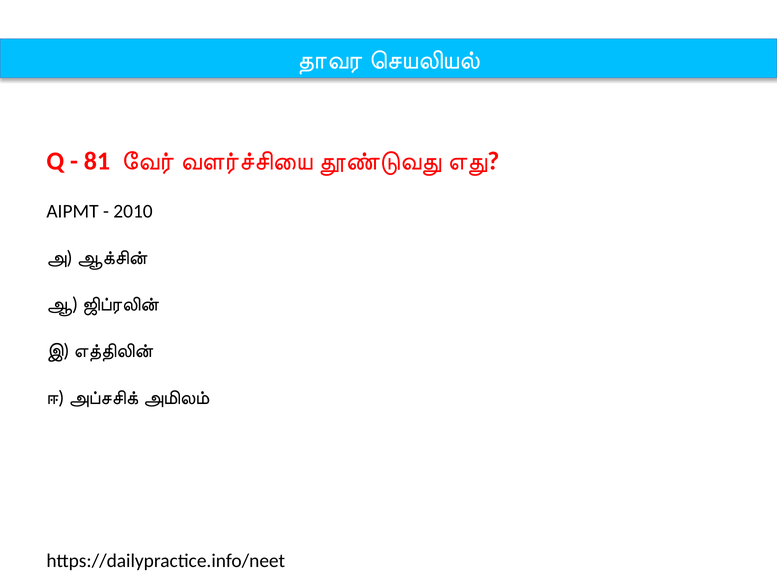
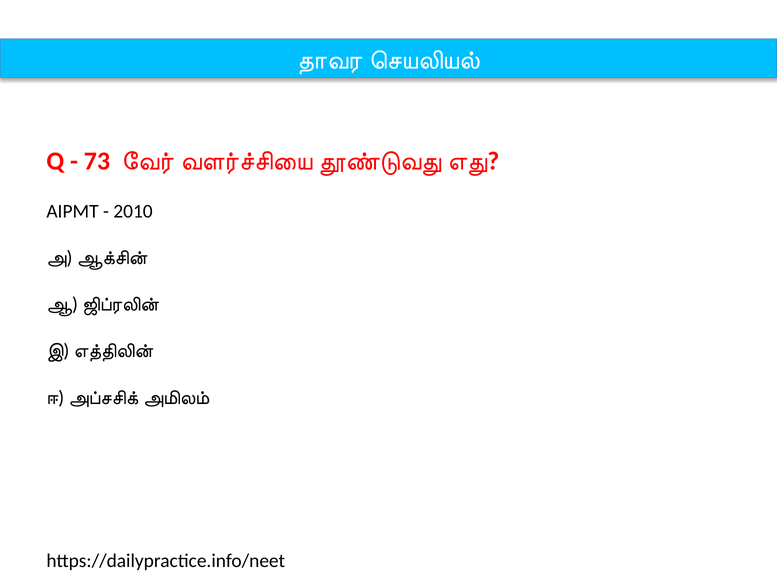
81: 81 -> 73
